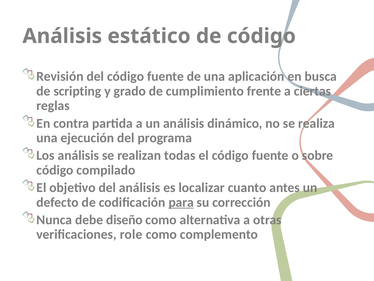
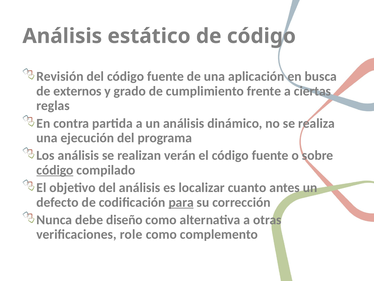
scripting: scripting -> externos
todas: todas -> verán
código at (55, 170) underline: none -> present
